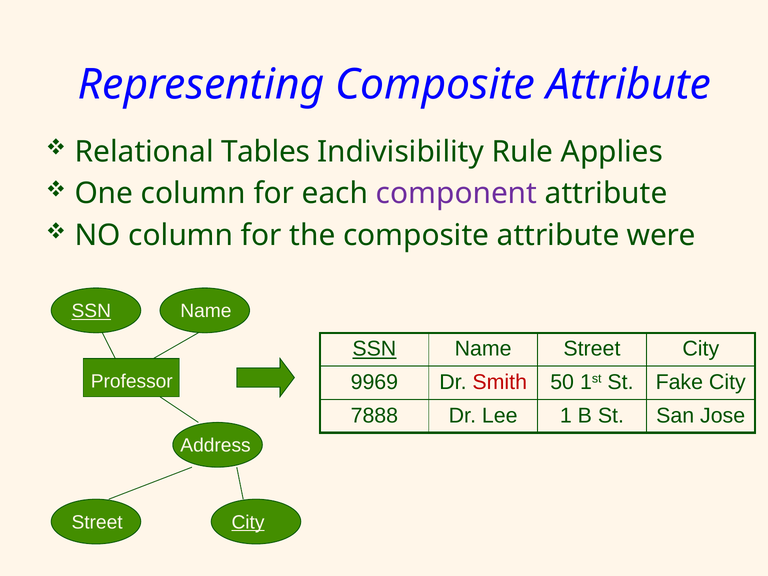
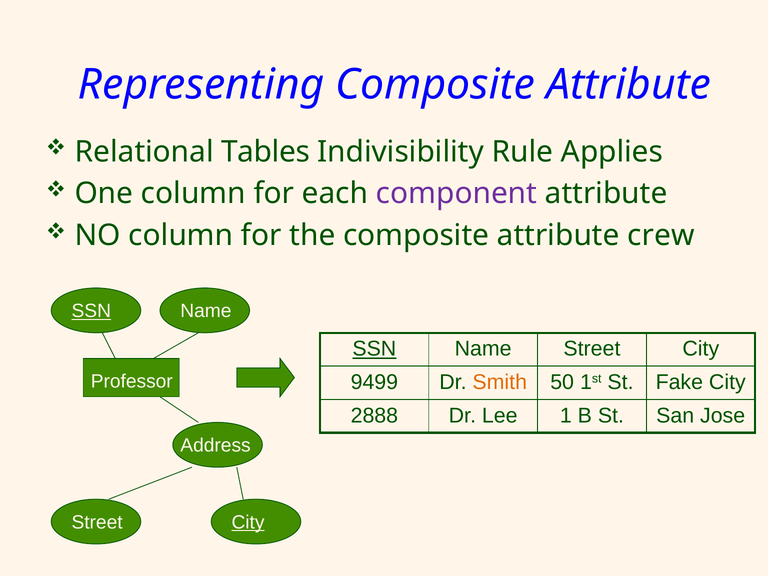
were: were -> crew
9969: 9969 -> 9499
Smith colour: red -> orange
7888: 7888 -> 2888
